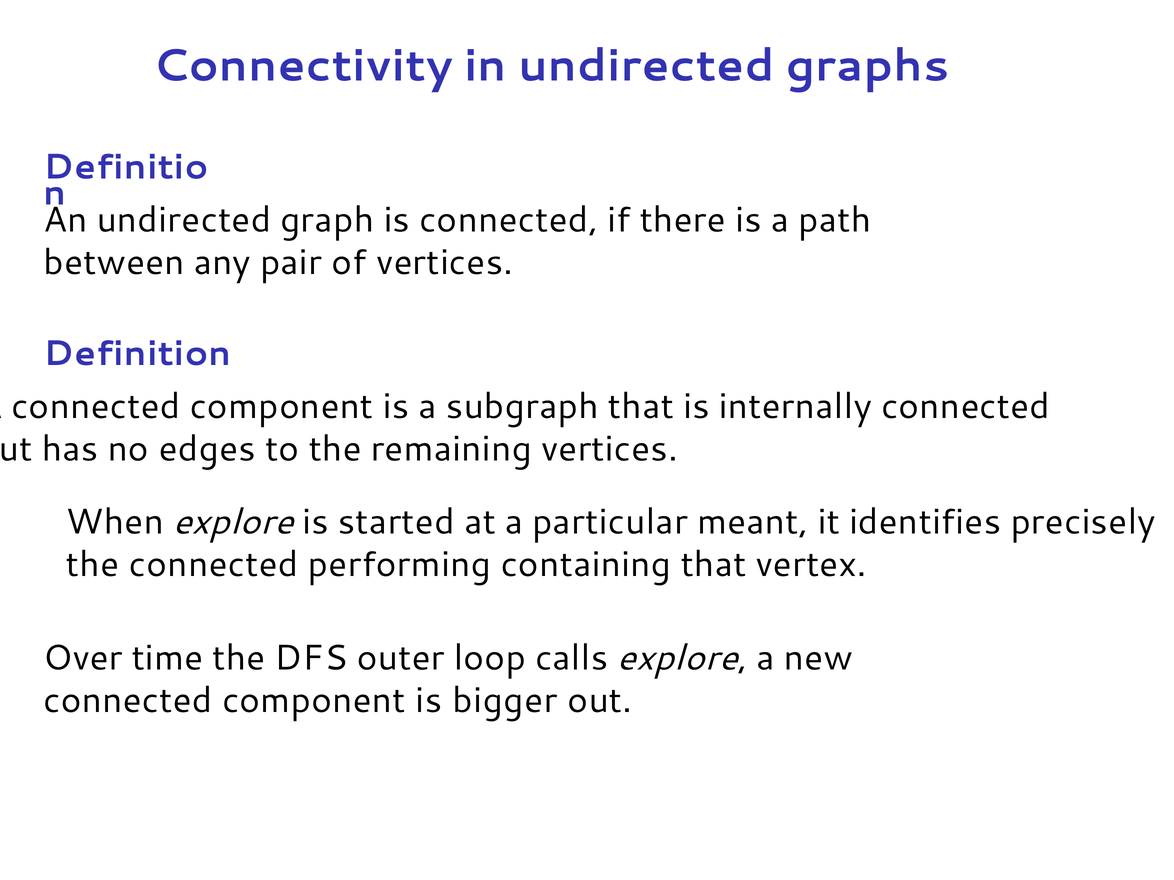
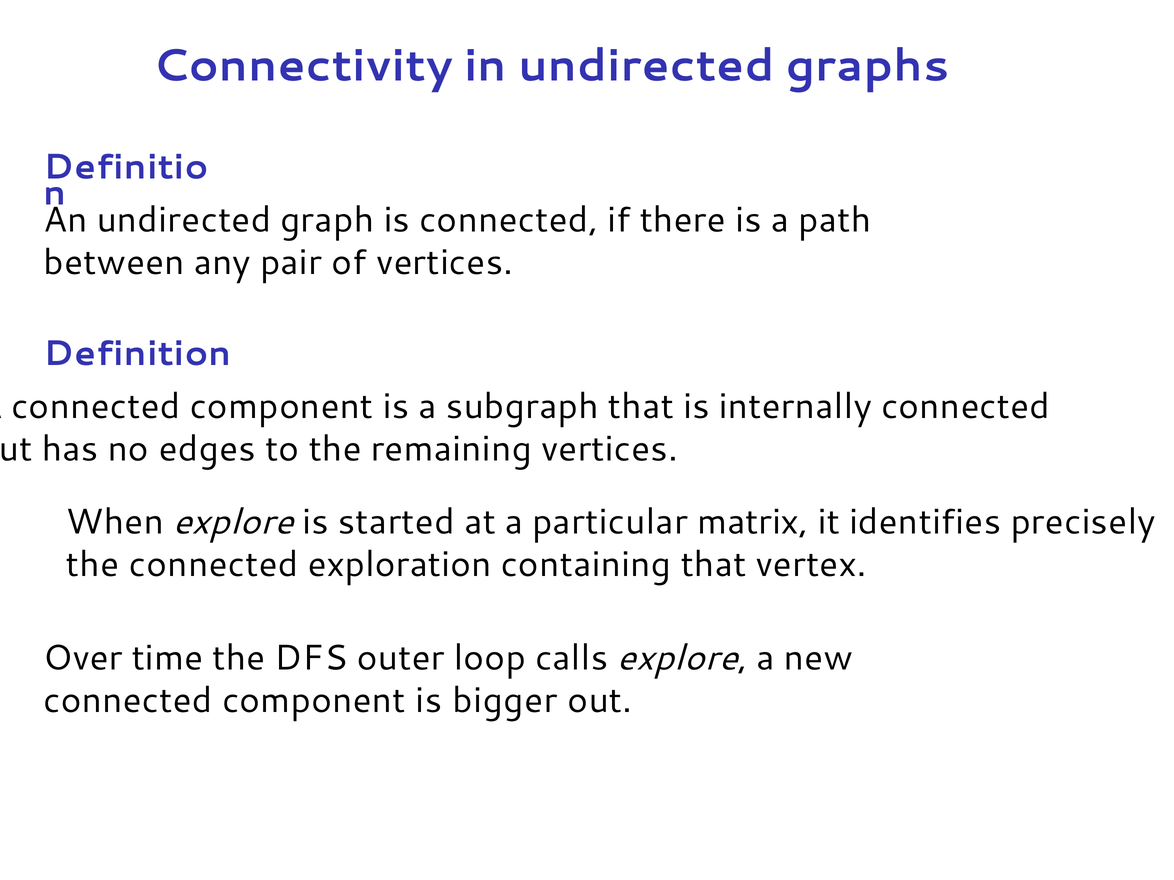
meant: meant -> matrix
performing: performing -> exploration
